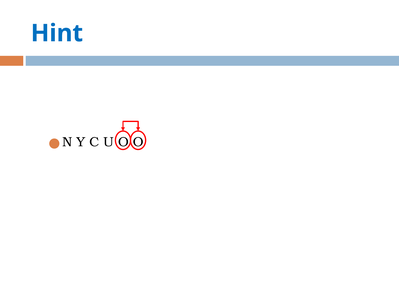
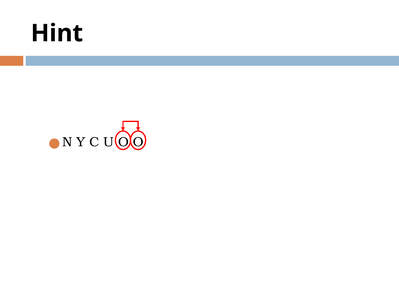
Hint colour: blue -> black
